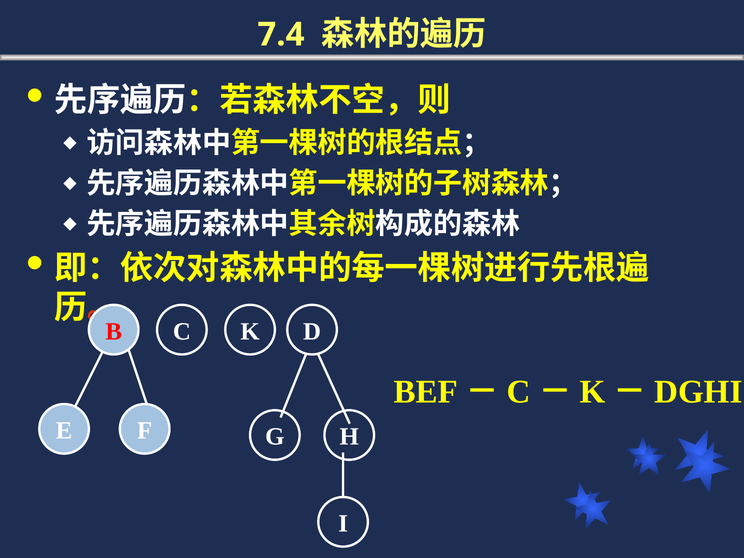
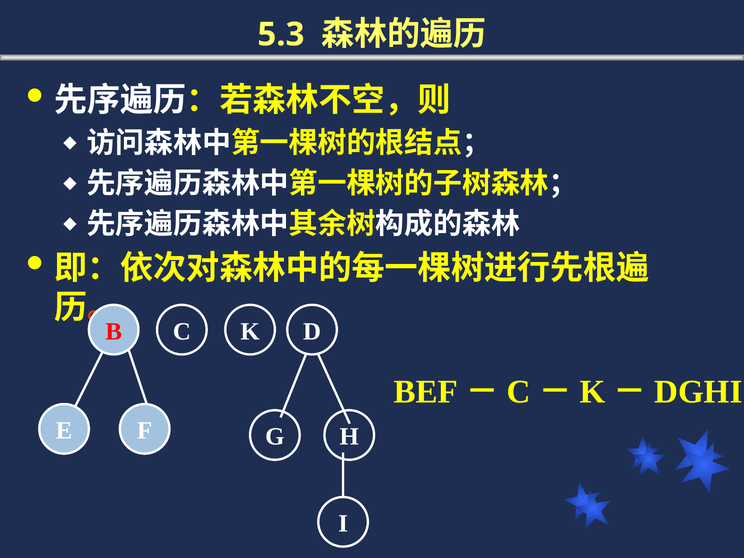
7.4: 7.4 -> 5.3
